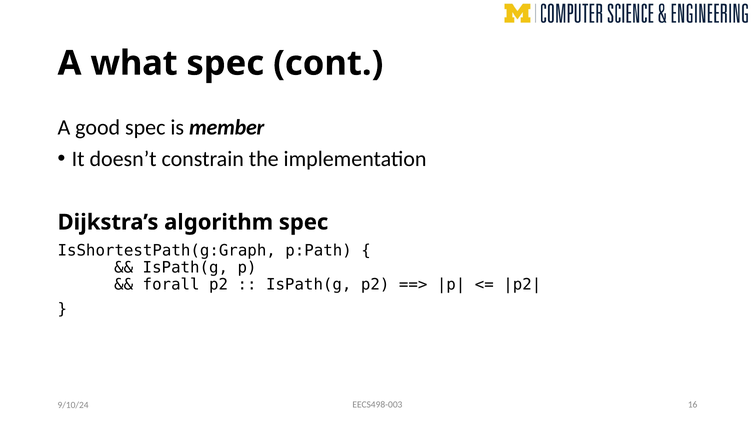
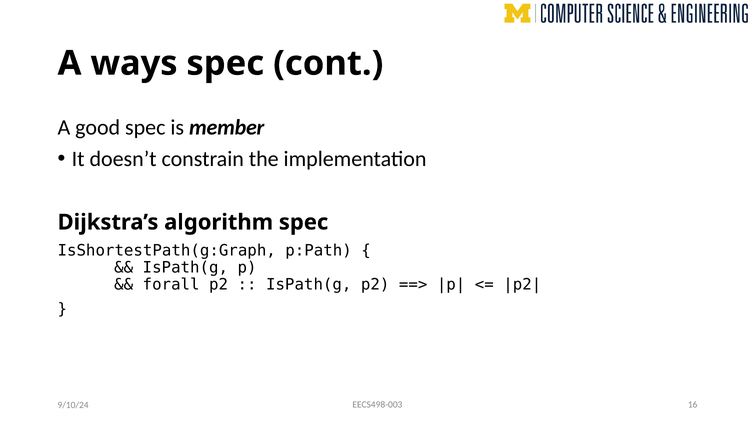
what: what -> ways
